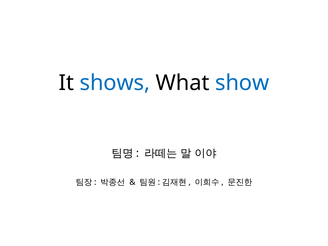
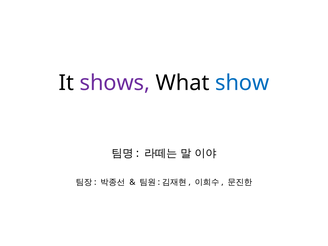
shows colour: blue -> purple
